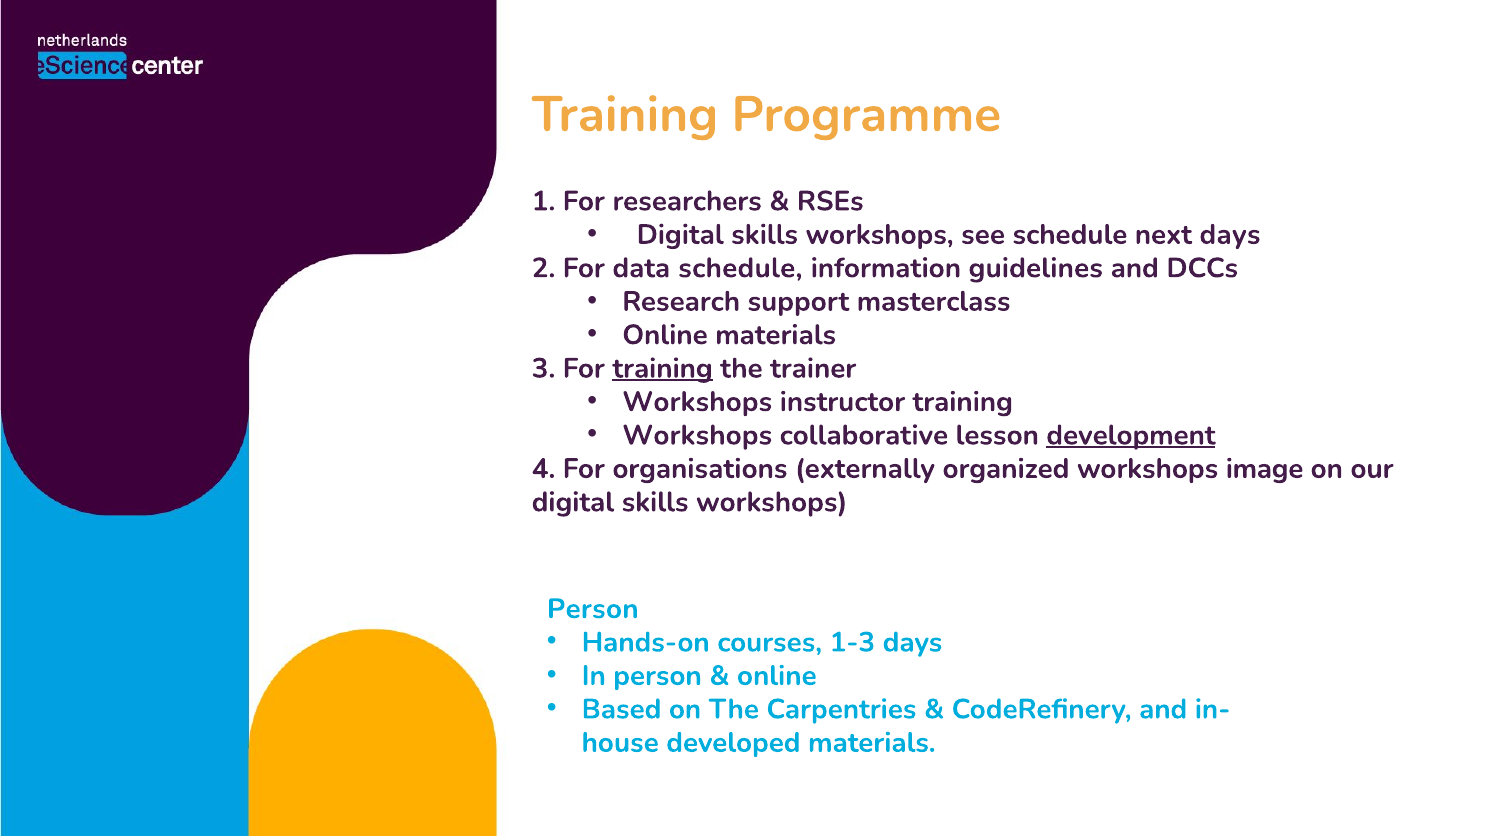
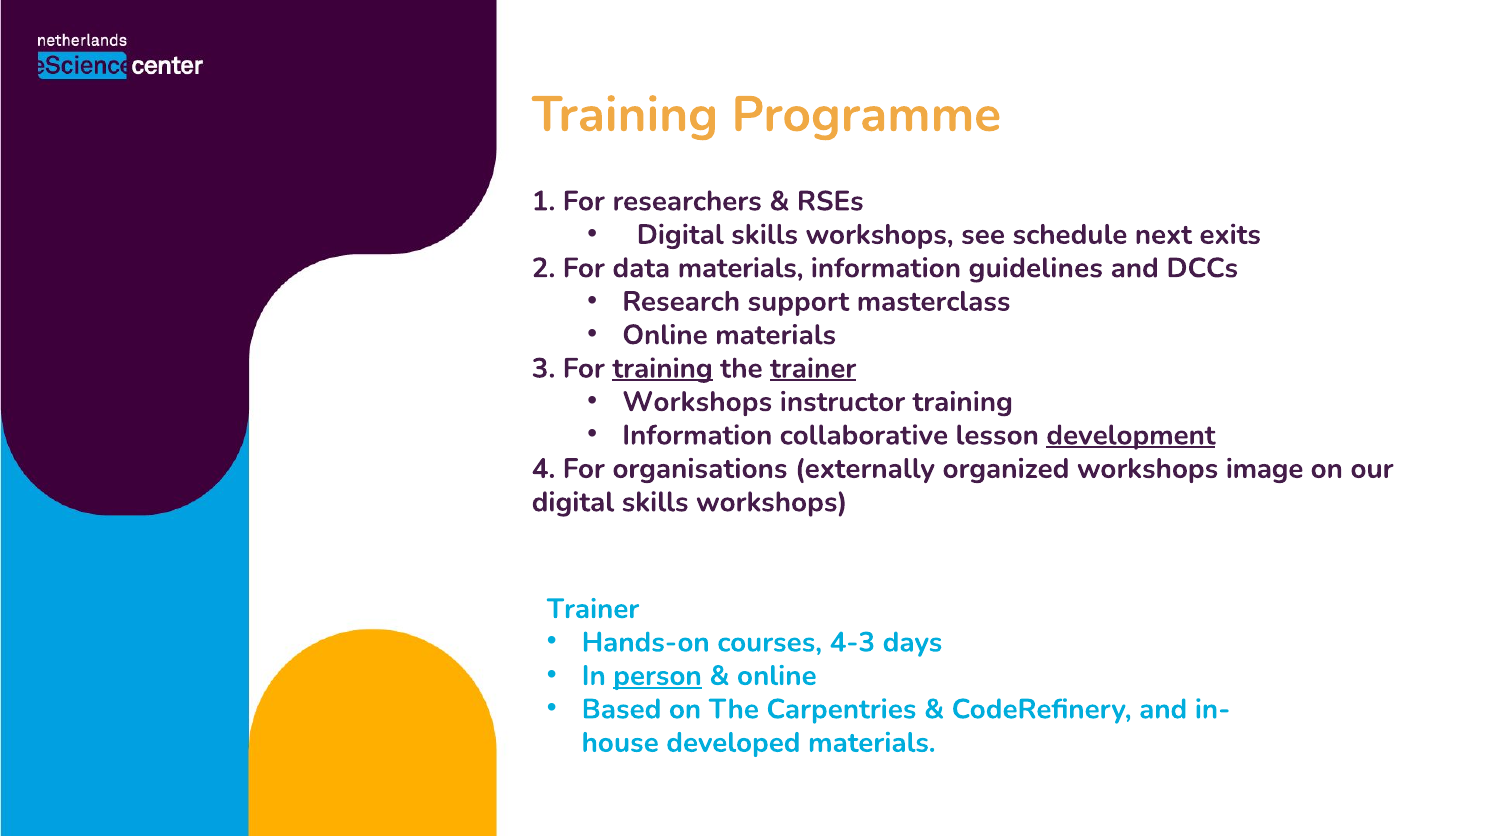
next days: days -> exits
data schedule: schedule -> materials
trainer at (813, 368) underline: none -> present
Workshops at (697, 435): Workshops -> Information
Person at (593, 609): Person -> Trainer
1-3: 1-3 -> 4-3
person at (657, 676) underline: none -> present
